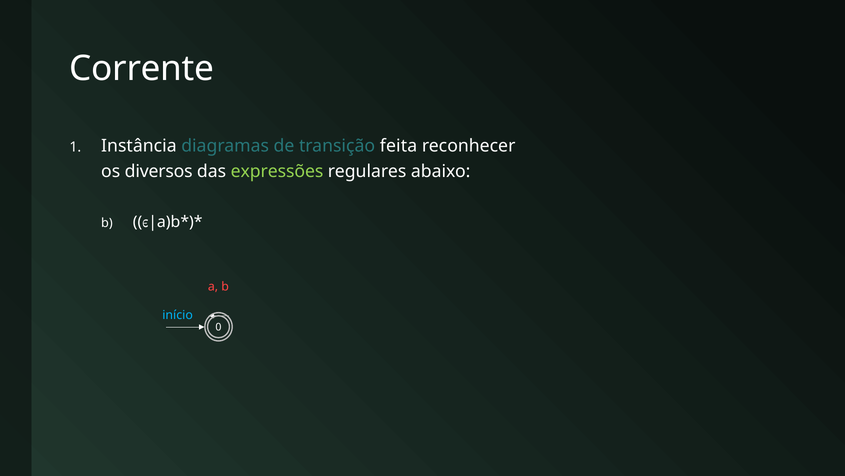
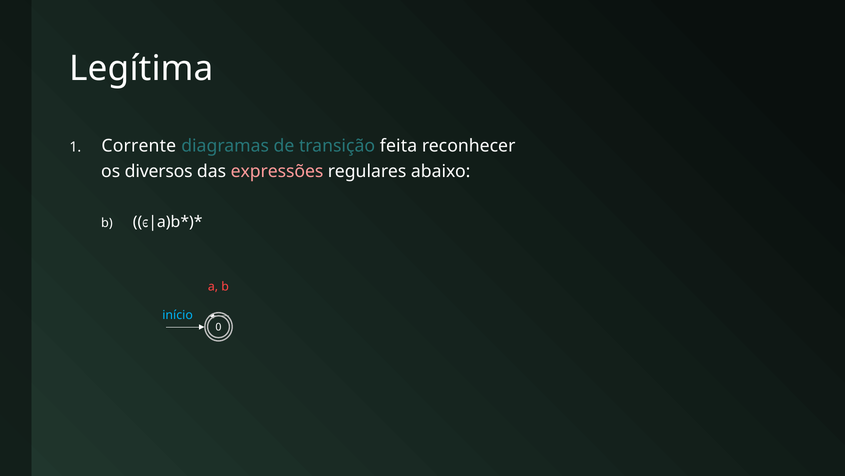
Corrente: Corrente -> Legítima
Instância: Instância -> Corrente
expressões colour: light green -> pink
